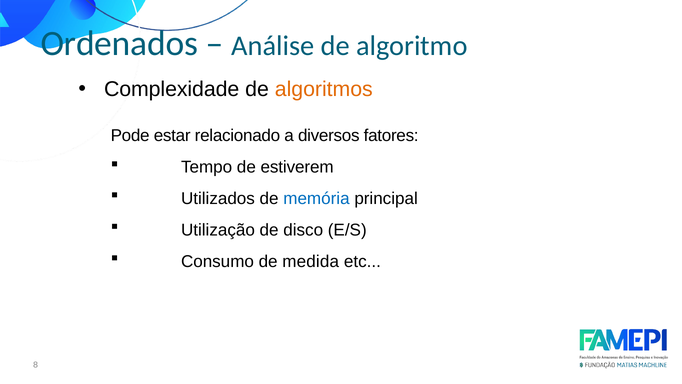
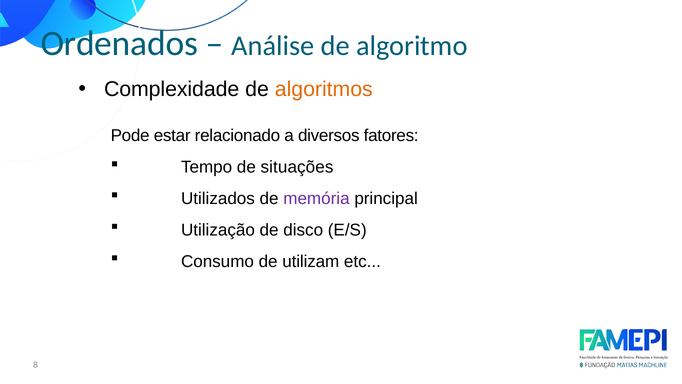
estiverem: estiverem -> situações
memória colour: blue -> purple
medida: medida -> utilizam
